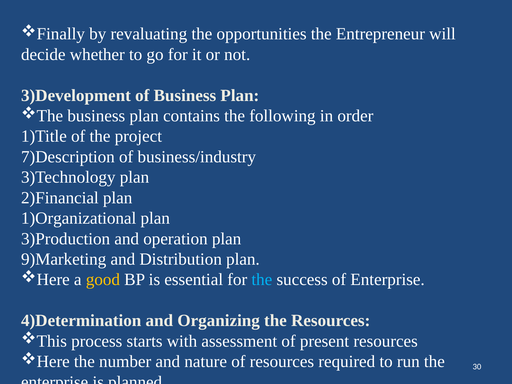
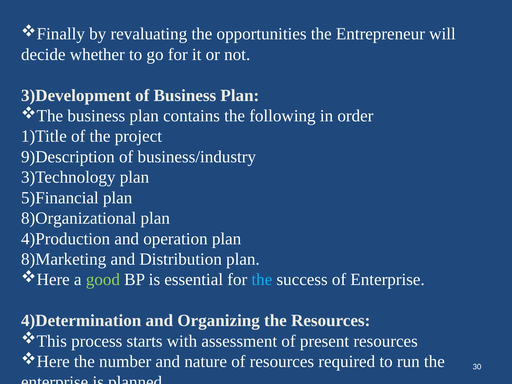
7)Description: 7)Description -> 9)Description
2)Financial: 2)Financial -> 5)Financial
1)Organizational: 1)Organizational -> 8)Organizational
3)Production: 3)Production -> 4)Production
9)Marketing: 9)Marketing -> 8)Marketing
good colour: yellow -> light green
